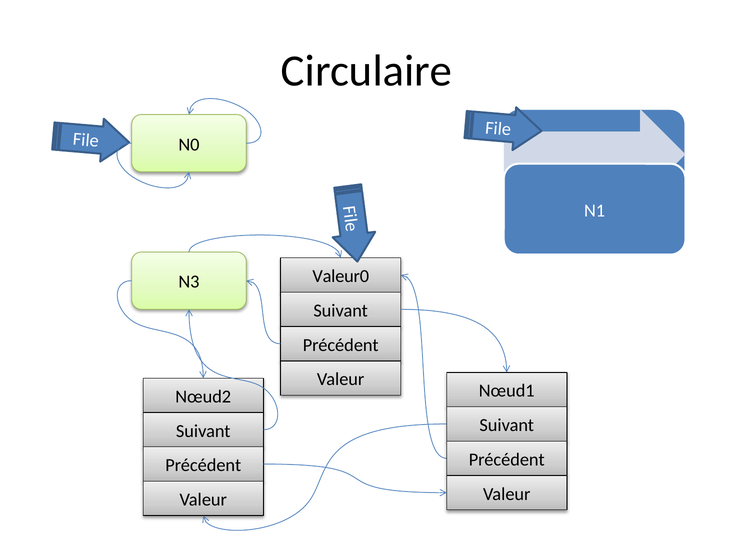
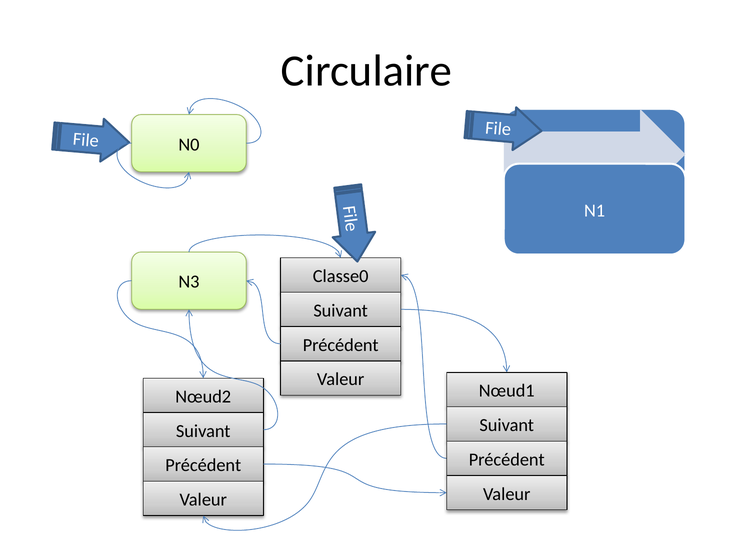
Valeur0: Valeur0 -> Classe0
